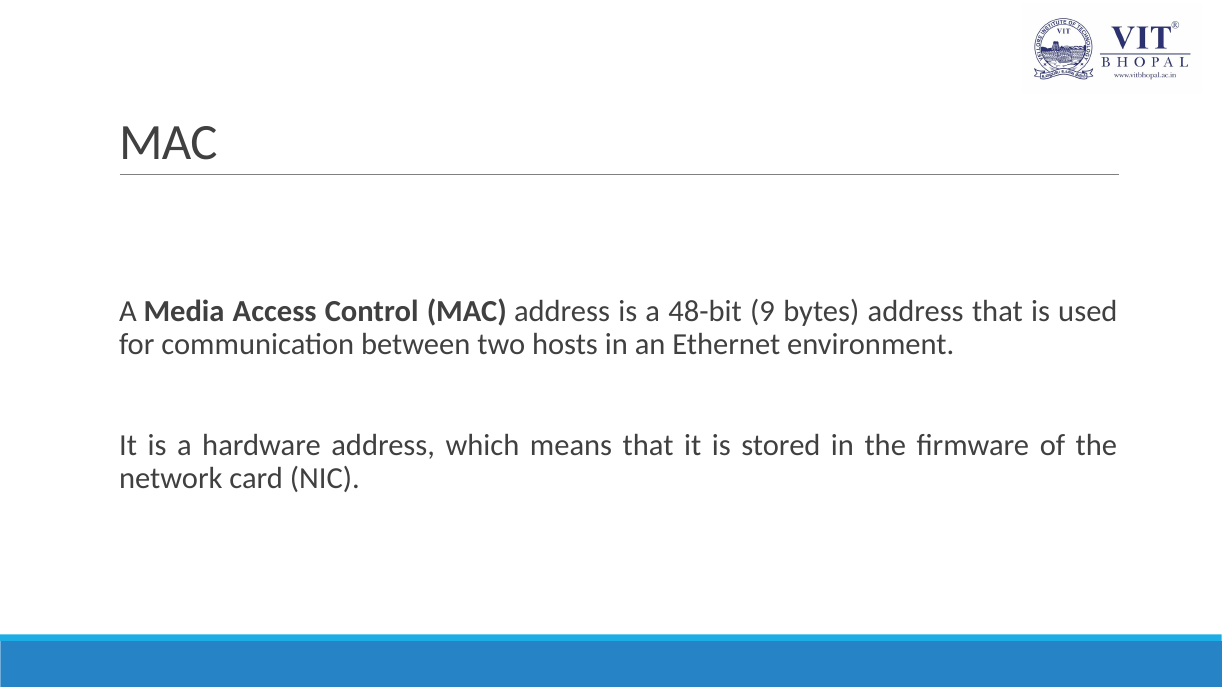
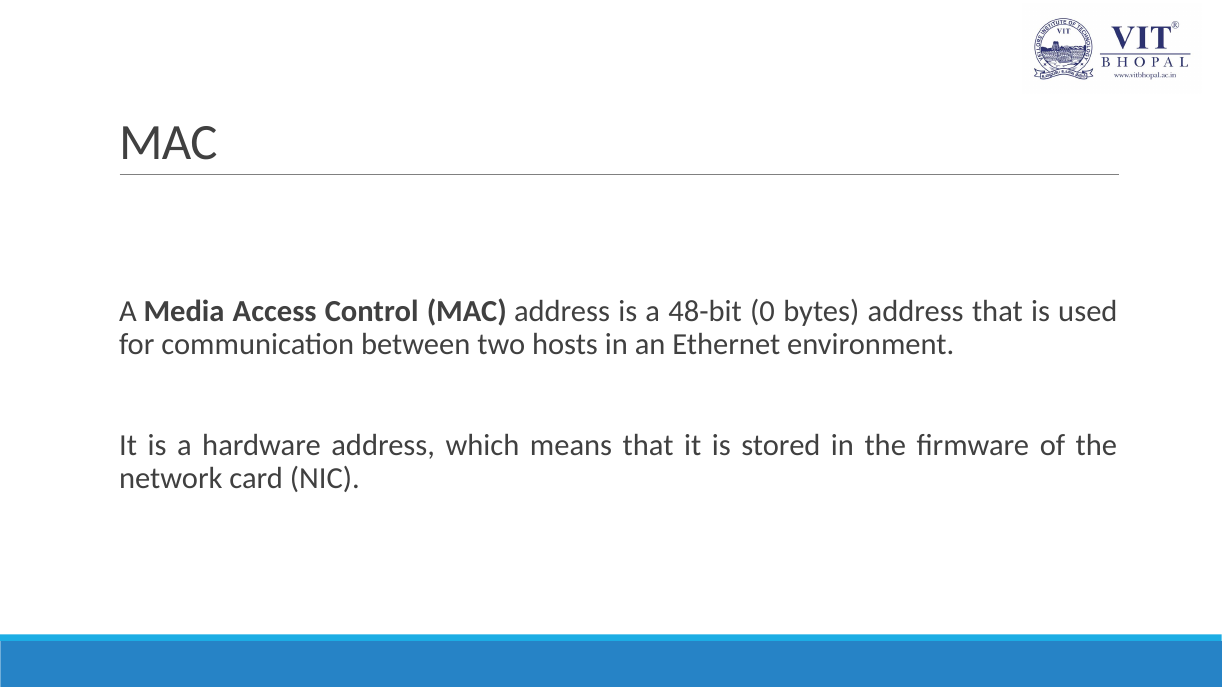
9: 9 -> 0
